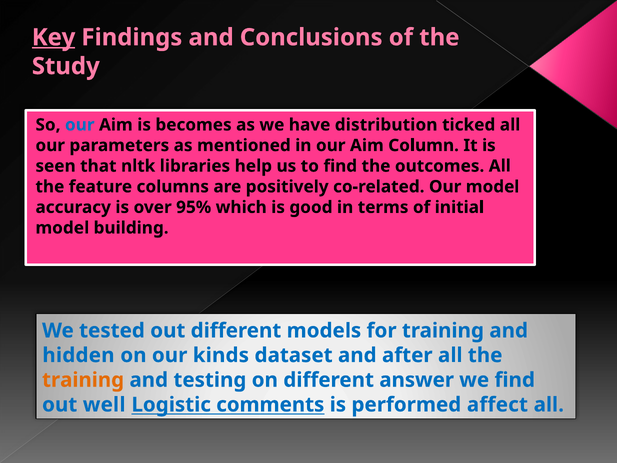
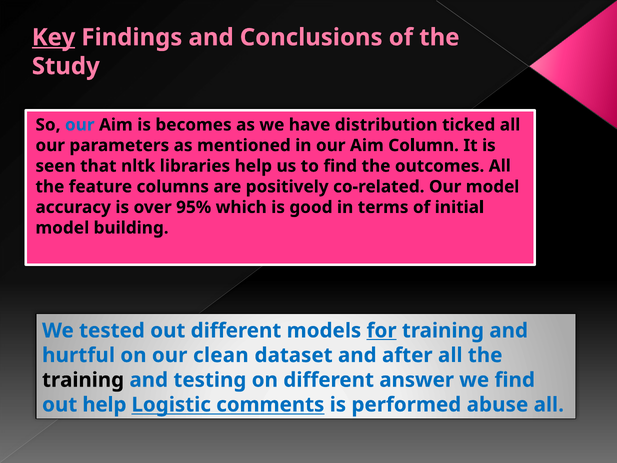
for underline: none -> present
hidden: hidden -> hurtful
kinds: kinds -> clean
training at (83, 380) colour: orange -> black
out well: well -> help
affect: affect -> abuse
